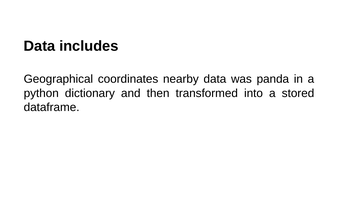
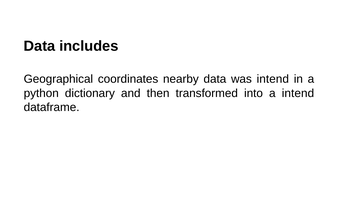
was panda: panda -> intend
a stored: stored -> intend
